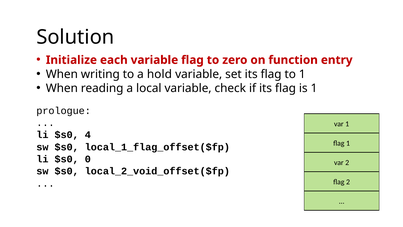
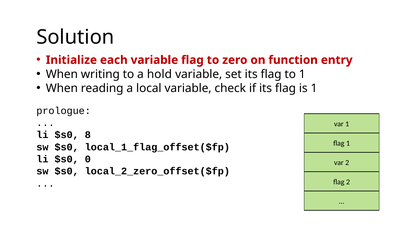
4: 4 -> 8
local_2_void_offset($fp: local_2_void_offset($fp -> local_2_zero_offset($fp
